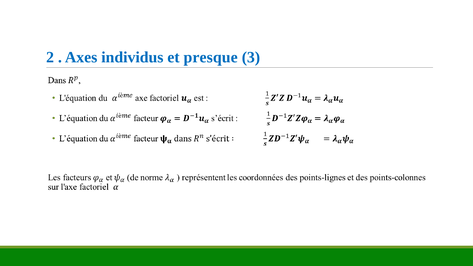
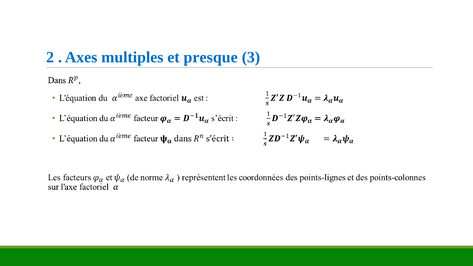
individus: individus -> multiples
